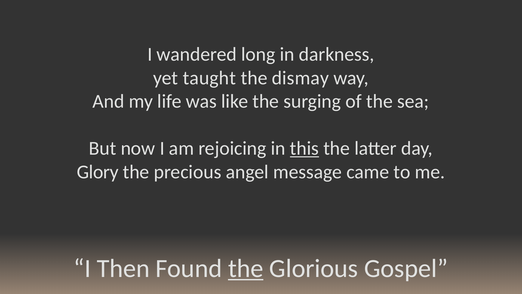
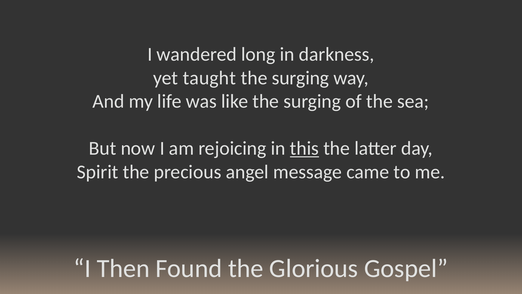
dismay at (300, 78): dismay -> surging
Glory: Glory -> Spirit
the at (246, 268) underline: present -> none
